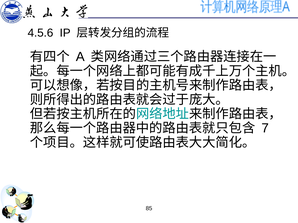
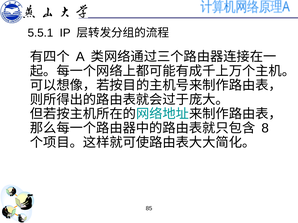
4.5.6: 4.5.6 -> 5.5.1
7: 7 -> 8
